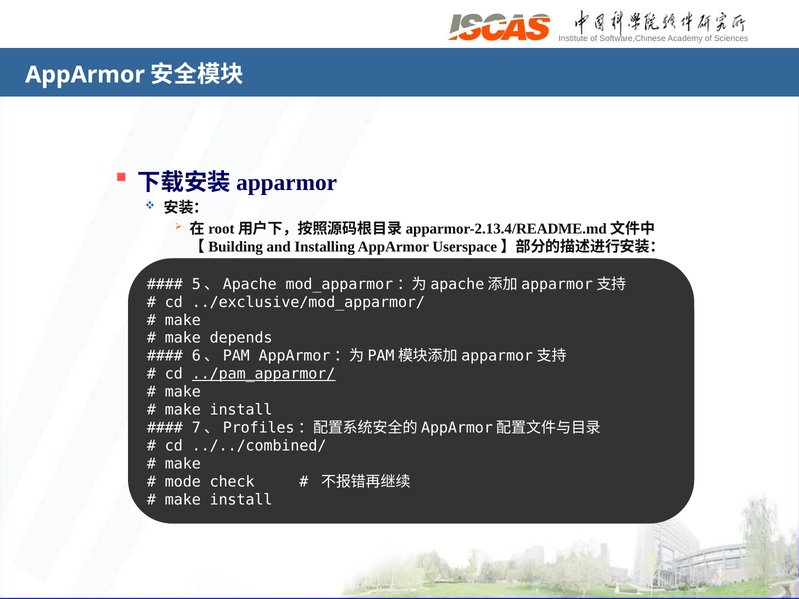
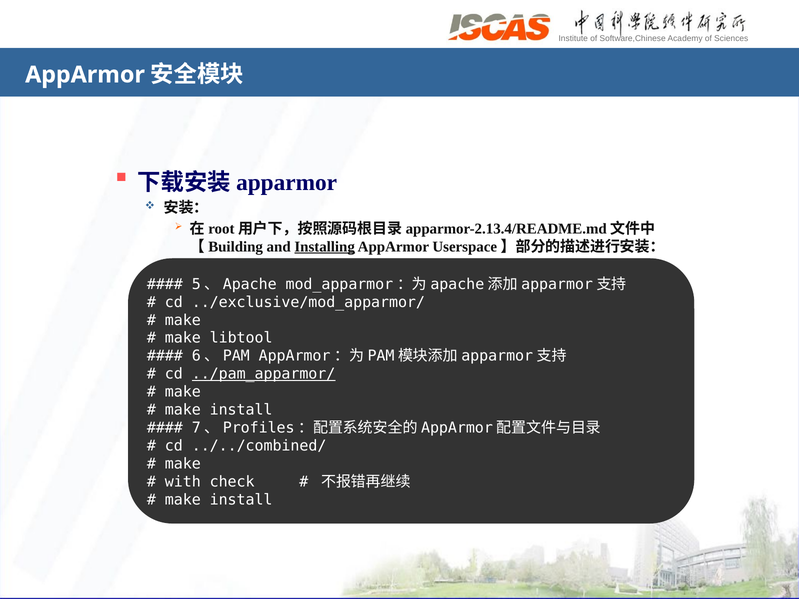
Installing underline: none -> present
depends: depends -> libtool
mode: mode -> with
